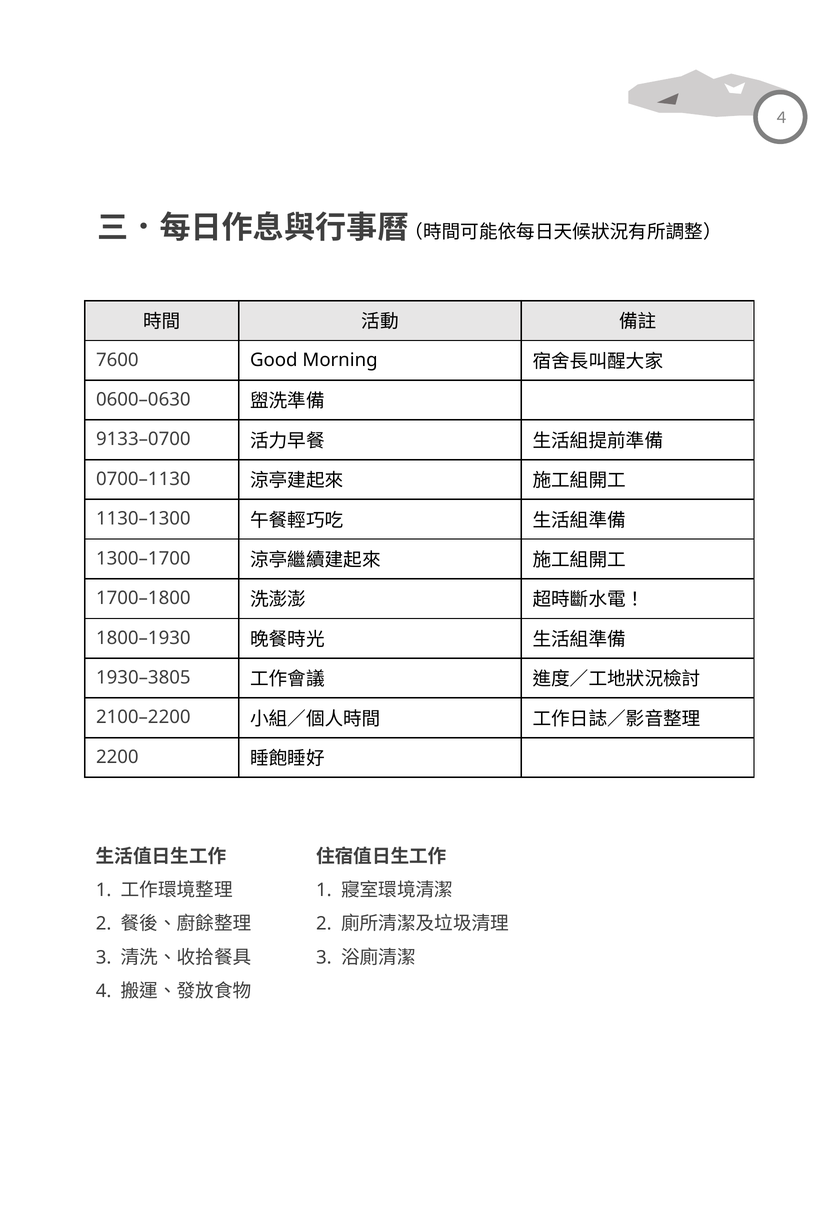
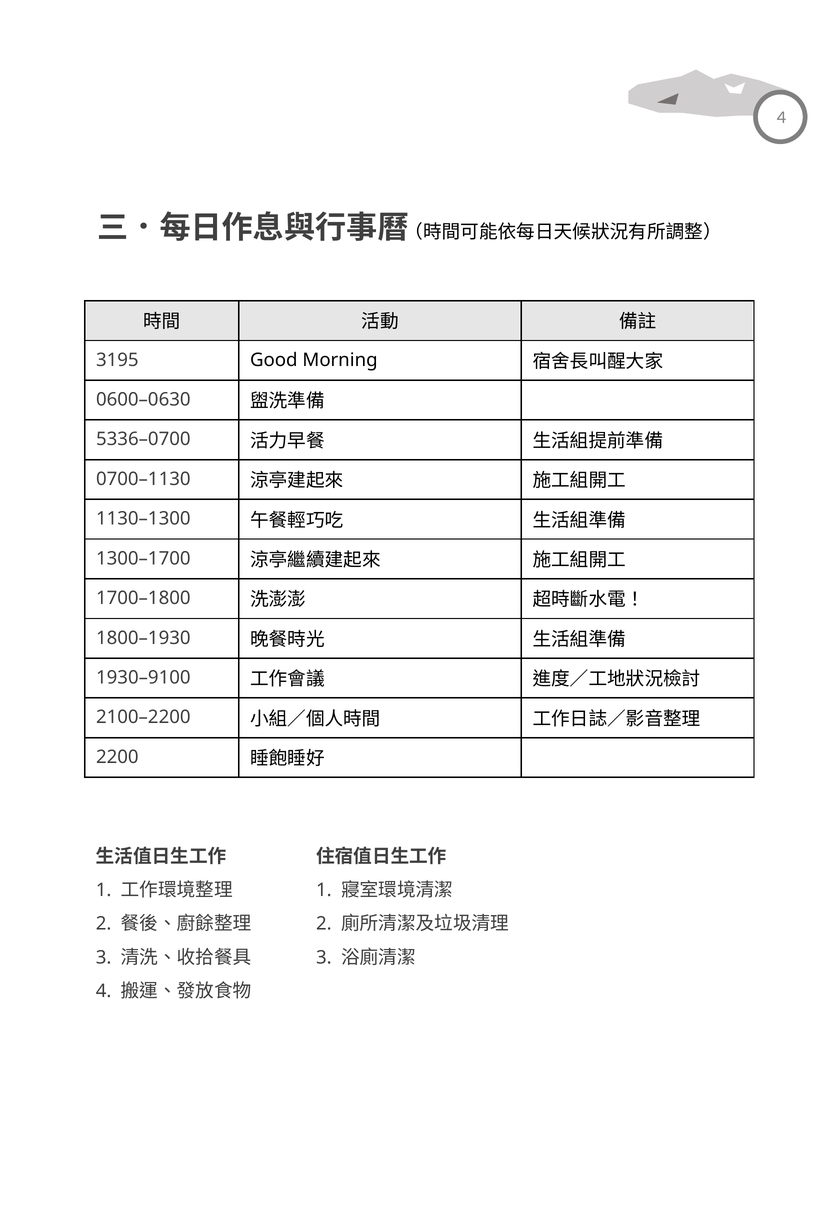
7600: 7600 -> 3195
9133–0700: 9133–0700 -> 5336–0700
1930–3805: 1930–3805 -> 1930–9100
